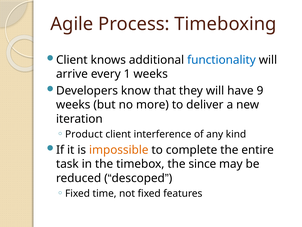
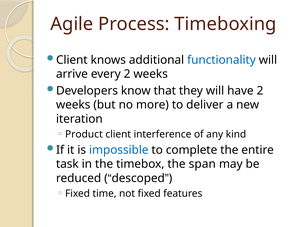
every 1: 1 -> 2
have 9: 9 -> 2
impossible colour: orange -> blue
since: since -> span
